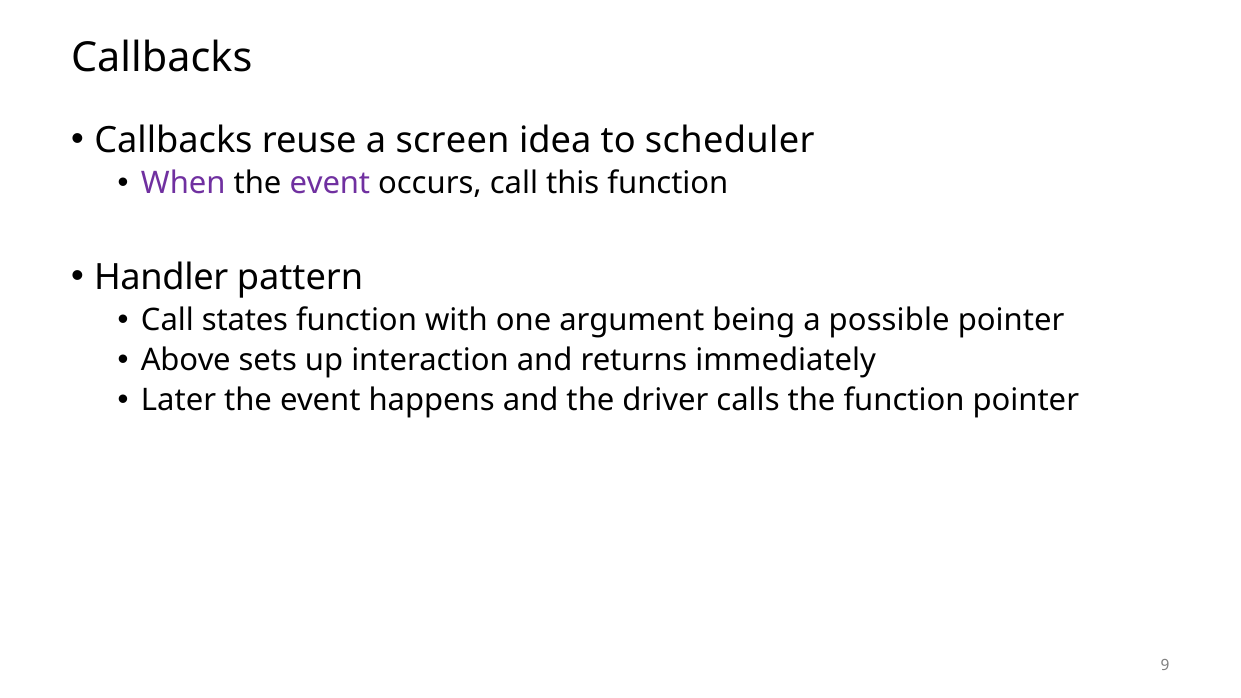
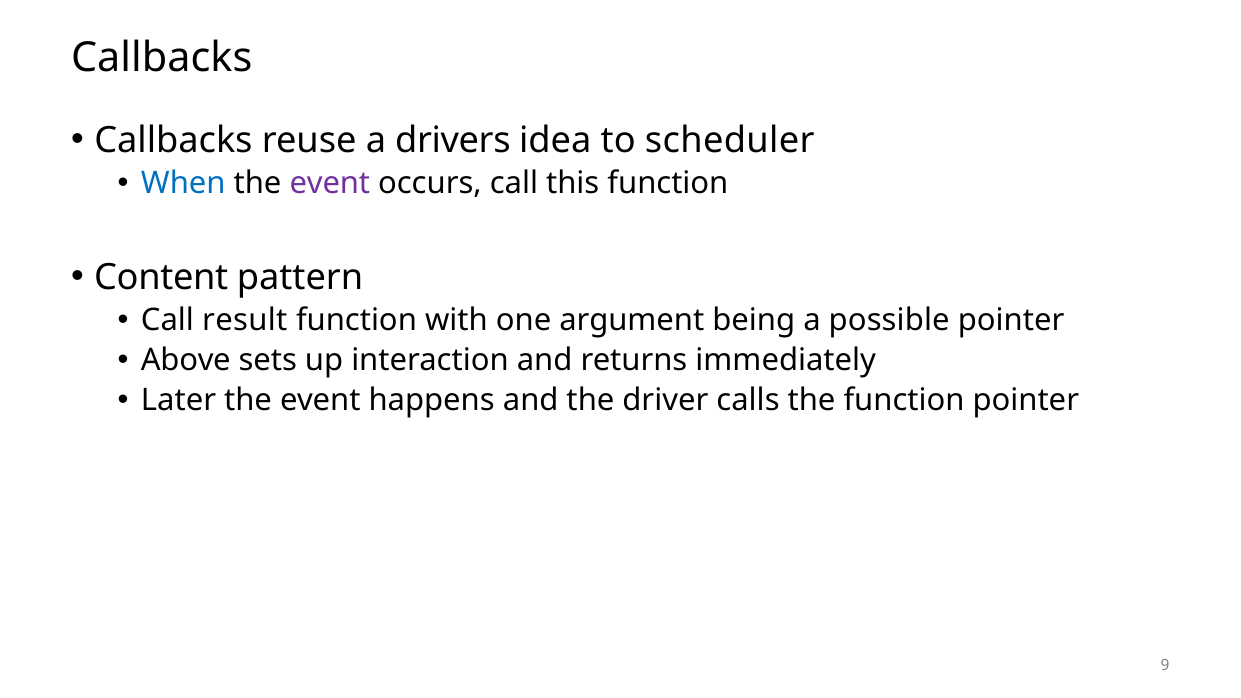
screen: screen -> drivers
When colour: purple -> blue
Handler: Handler -> Content
states: states -> result
